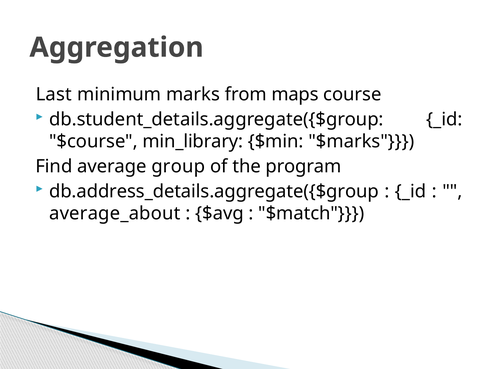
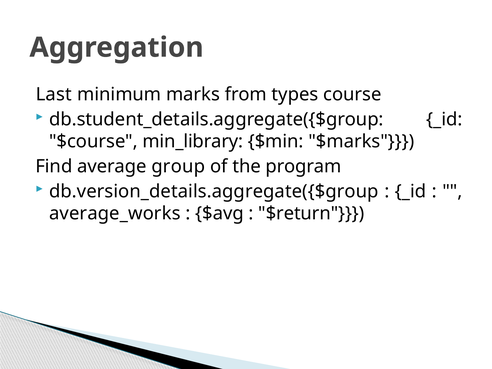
maps: maps -> types
db.address_details.aggregate({$group: db.address_details.aggregate({$group -> db.version_details.aggregate({$group
average_about: average_about -> average_works
$match: $match -> $return
